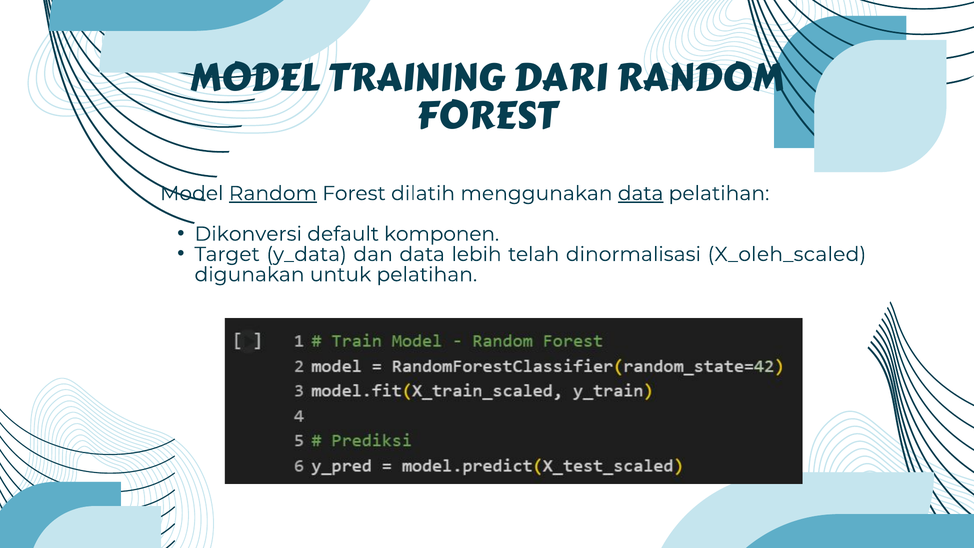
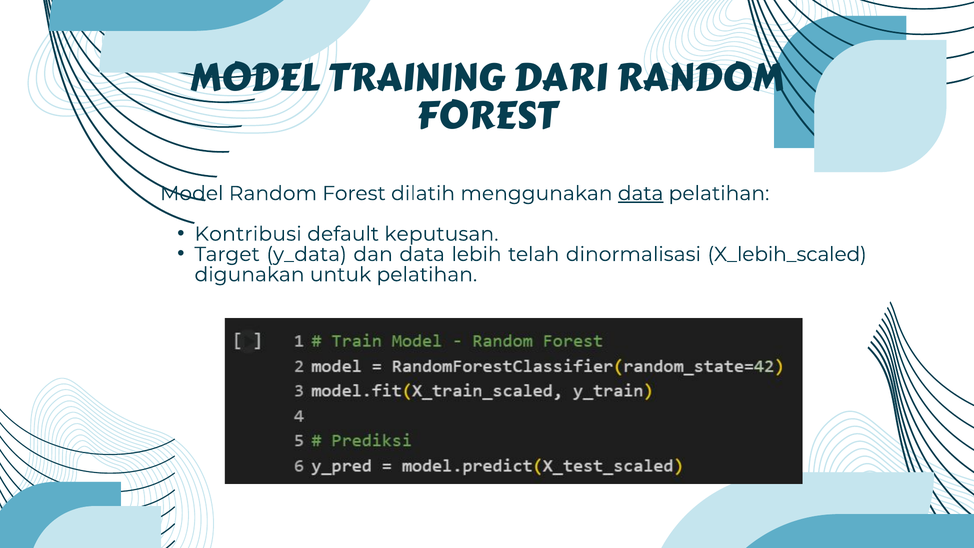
Random at (273, 193) underline: present -> none
Dikonversi: Dikonversi -> Kontribusi
komponen: komponen -> keputusan
X_oleh_scaled: X_oleh_scaled -> X_lebih_scaled
